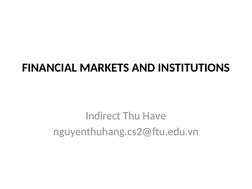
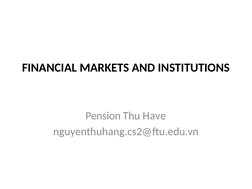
Indirect: Indirect -> Pension
